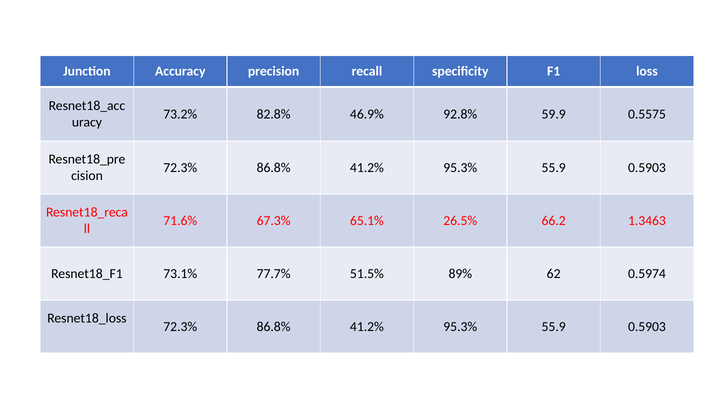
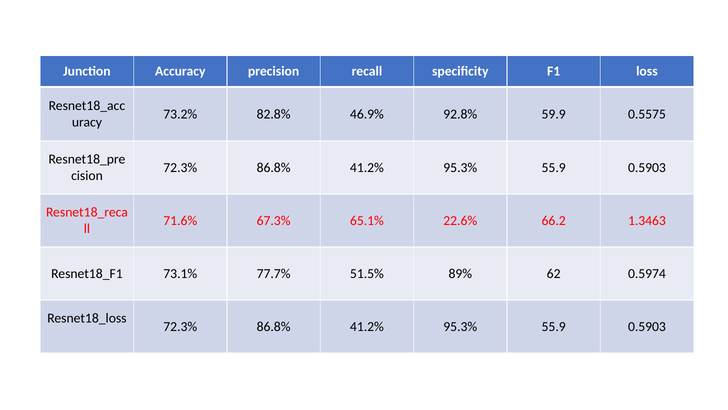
26.5%: 26.5% -> 22.6%
